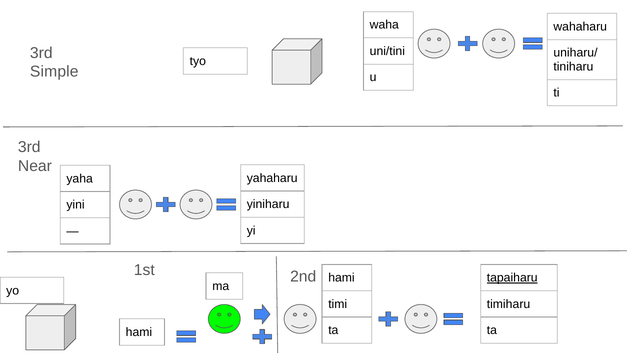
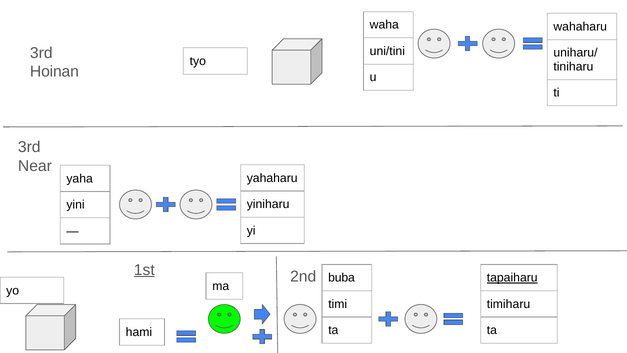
Simple: Simple -> Hoinan
1st underline: none -> present
hami at (341, 278): hami -> buba
